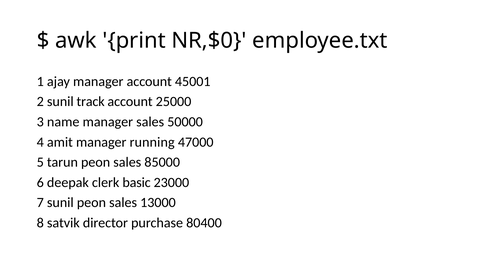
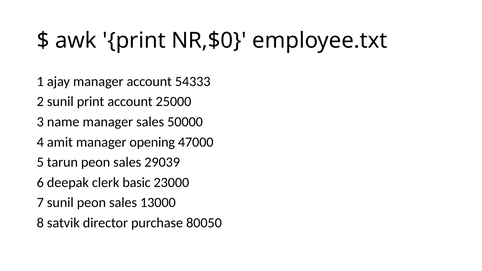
45001: 45001 -> 54333
sunil track: track -> print
running: running -> opening
85000: 85000 -> 29039
80400: 80400 -> 80050
